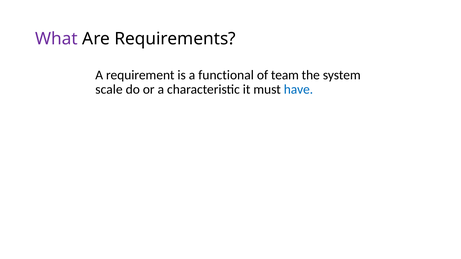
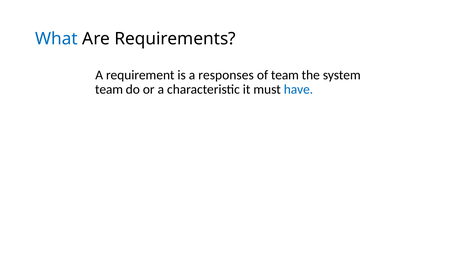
What colour: purple -> blue
functional: functional -> responses
scale at (109, 90): scale -> team
